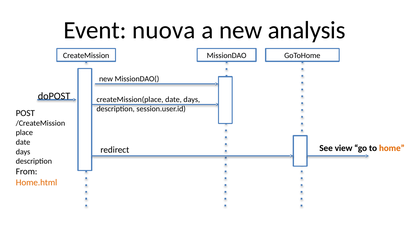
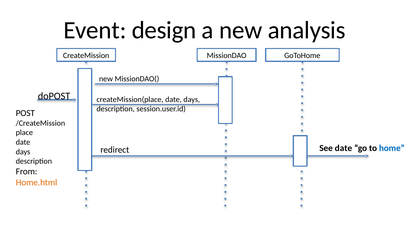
nuova: nuova -> design
See view: view -> date
home colour: orange -> blue
